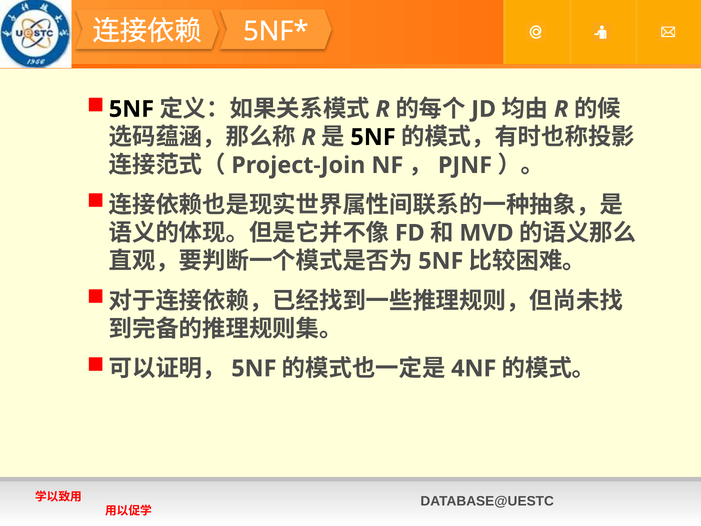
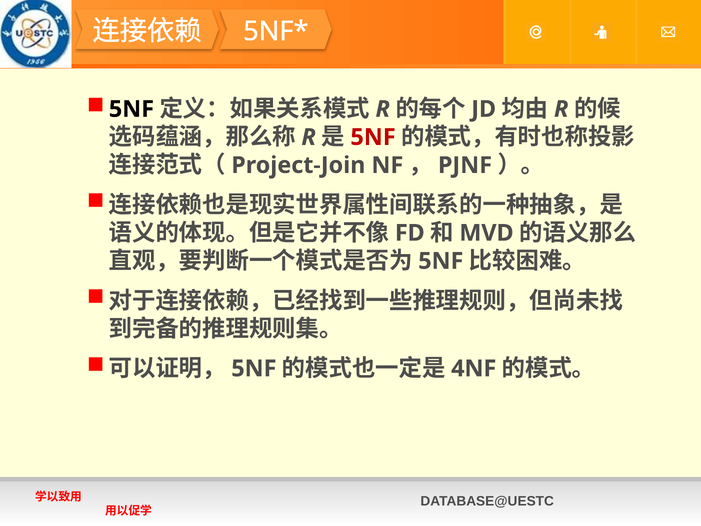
5NF at (373, 137) colour: black -> red
